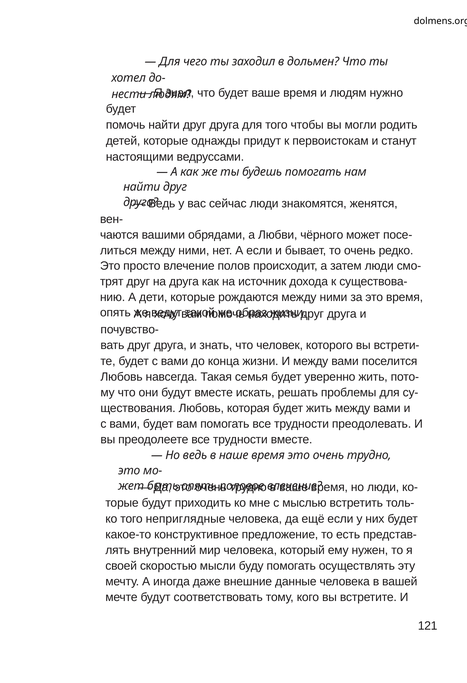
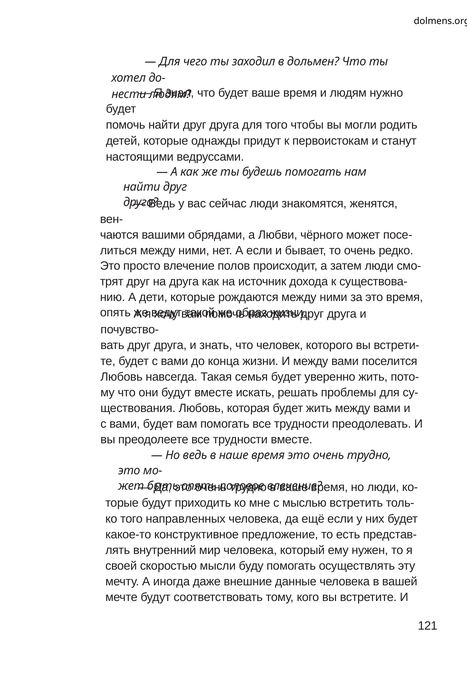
неприглядные: неприглядные -> направленных
